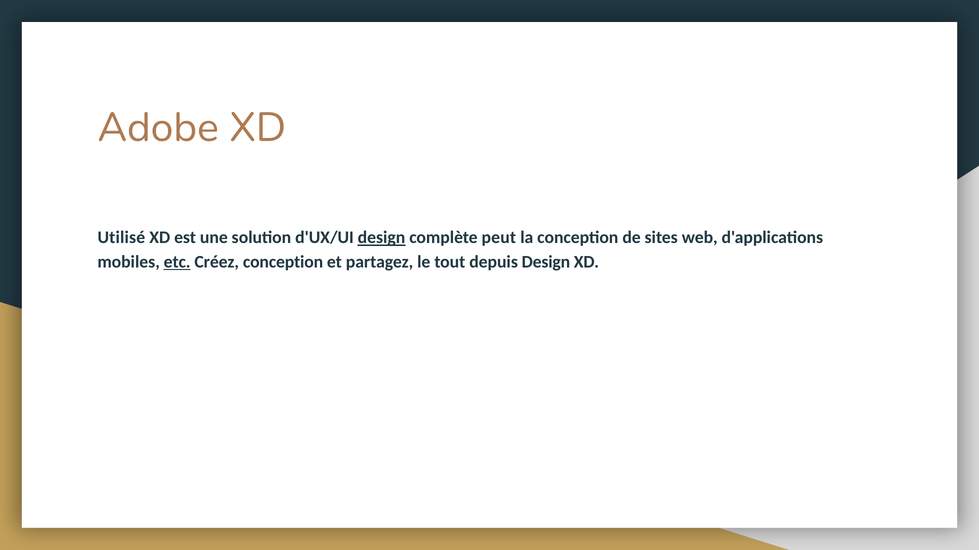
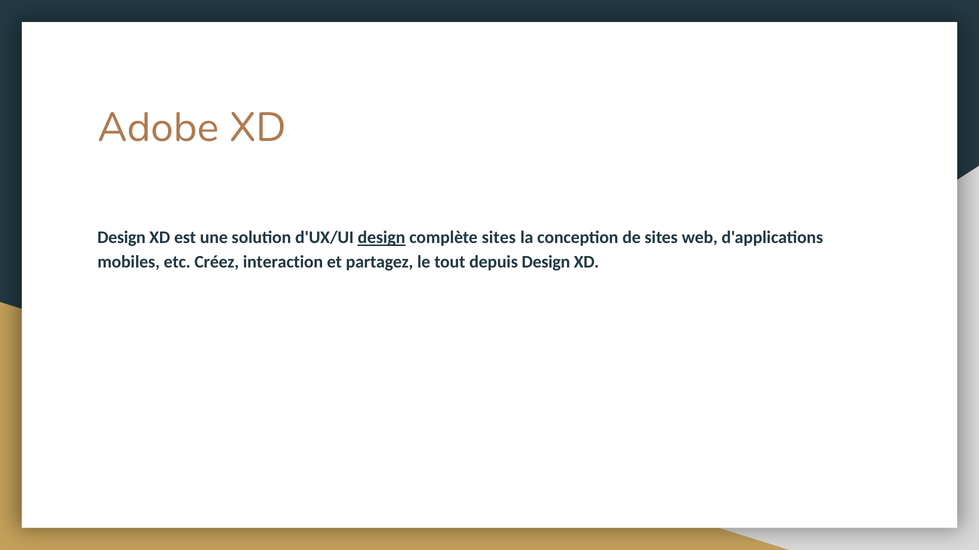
Utilisé at (121, 238): Utilisé -> Design
complète peut: peut -> sites
etc underline: present -> none
Créez conception: conception -> interaction
